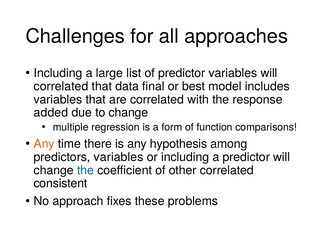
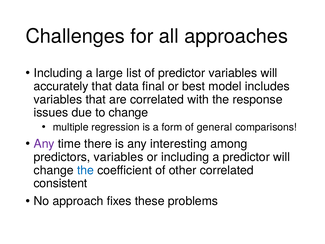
correlated at (61, 86): correlated -> accurately
added: added -> issues
function: function -> general
Any at (44, 144) colour: orange -> purple
hypothesis: hypothesis -> interesting
